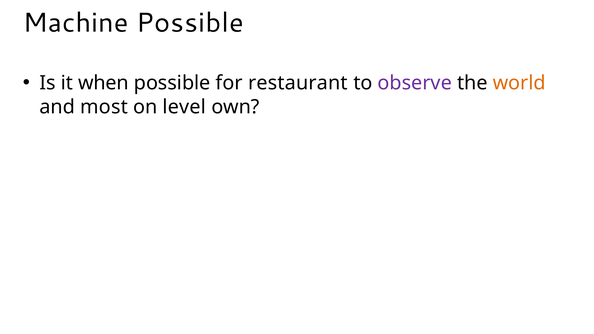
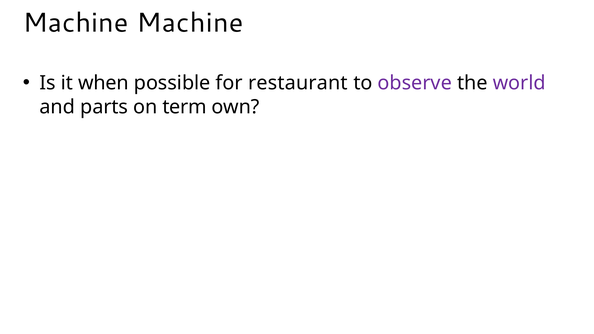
Machine Possible: Possible -> Machine
world colour: orange -> purple
most: most -> parts
level: level -> term
